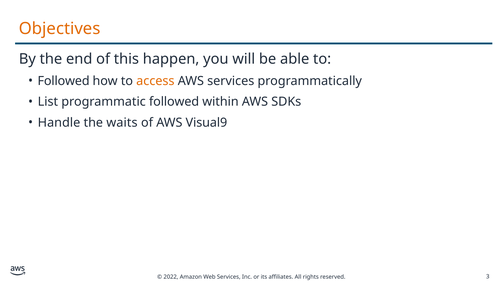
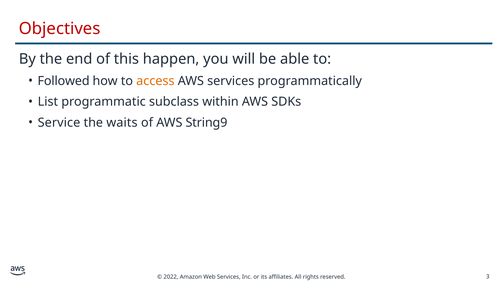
Objectives colour: orange -> red
programmatic followed: followed -> subclass
Handle: Handle -> Service
Visual9: Visual9 -> String9
